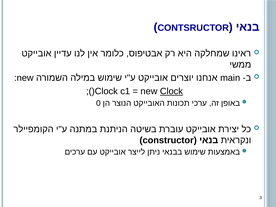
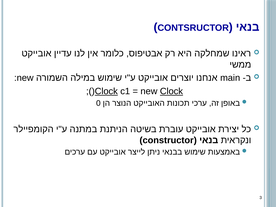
Clock at (106, 91) underline: none -> present
